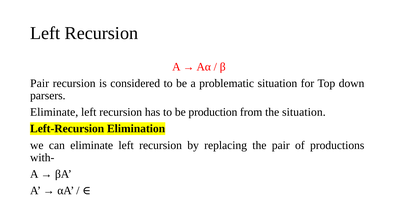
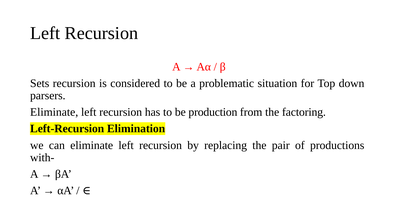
Pair at (40, 83): Pair -> Sets
the situation: situation -> factoring
